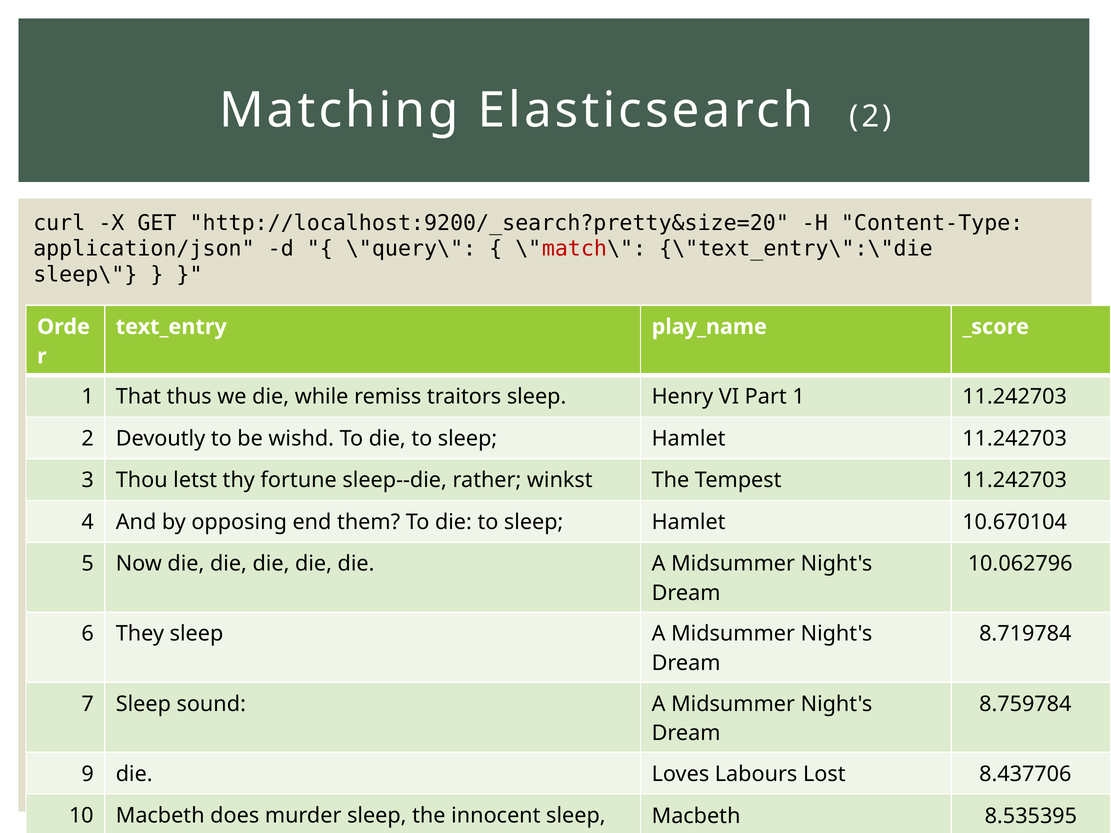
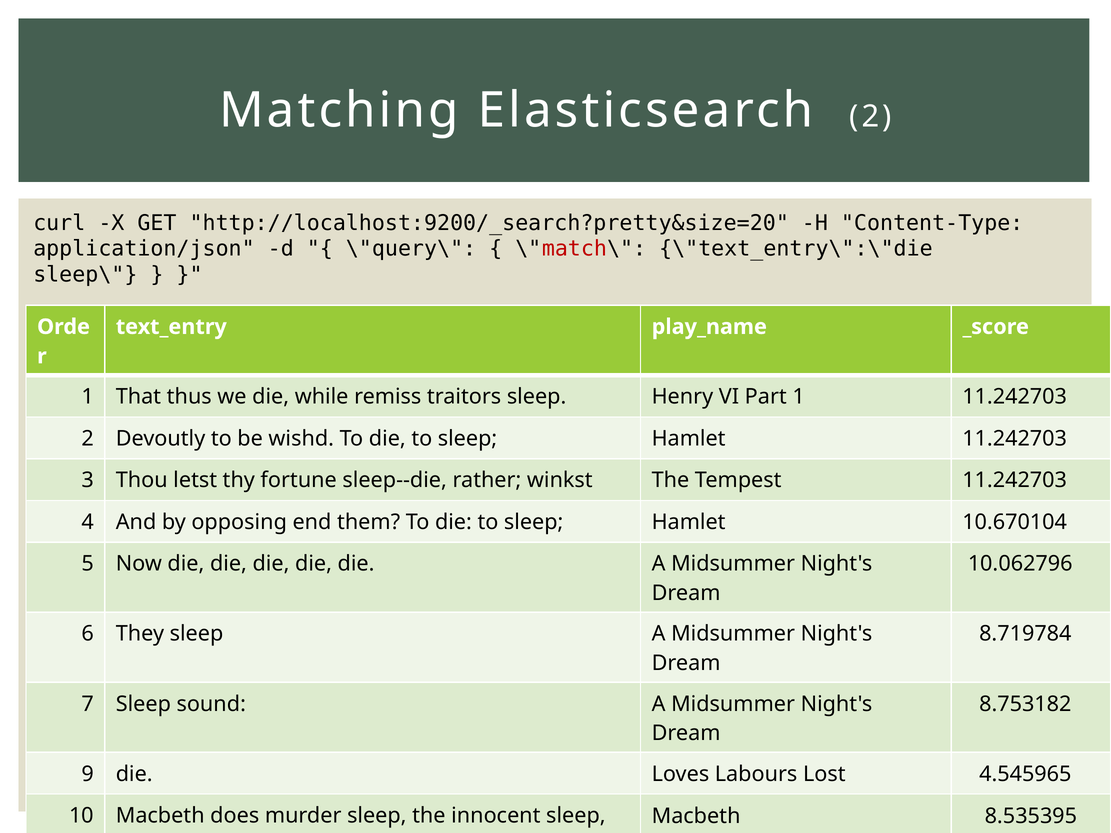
8.759784: 8.759784 -> 8.753182
8.437706: 8.437706 -> 4.545965
